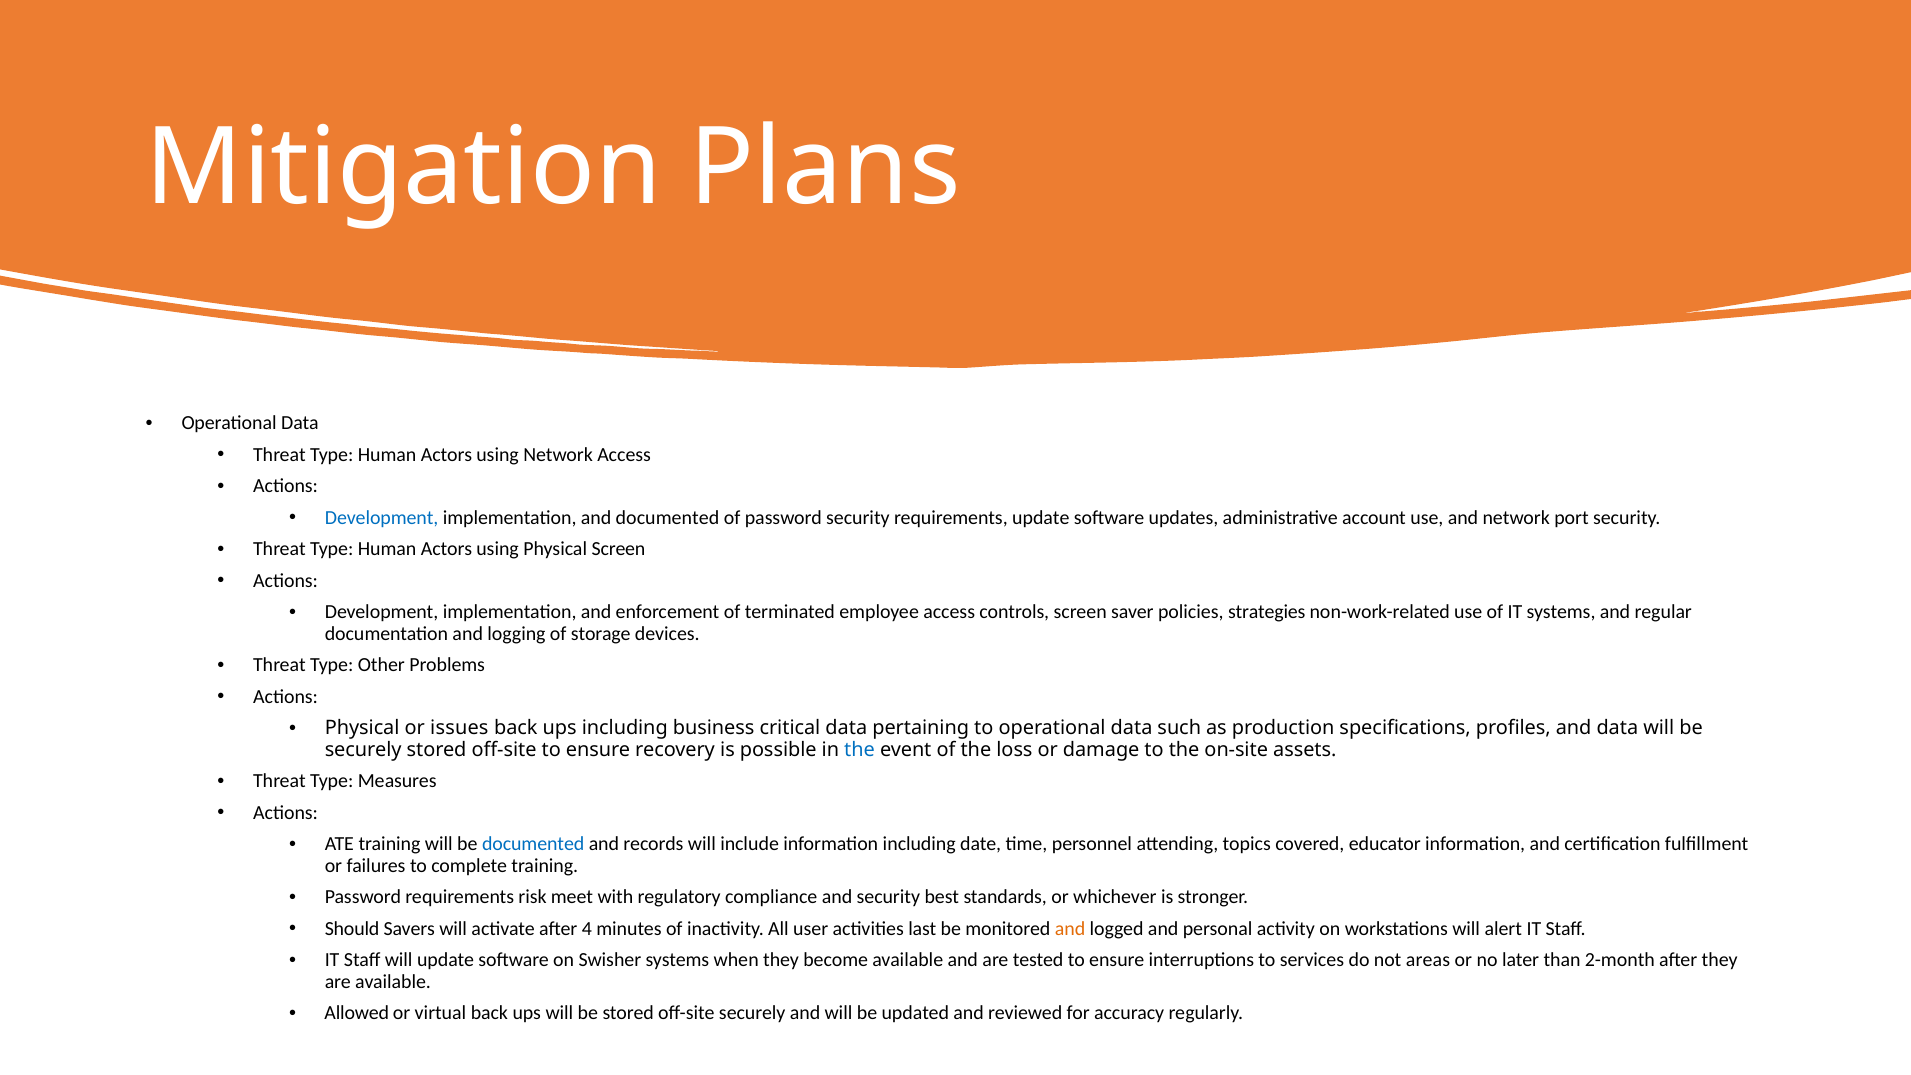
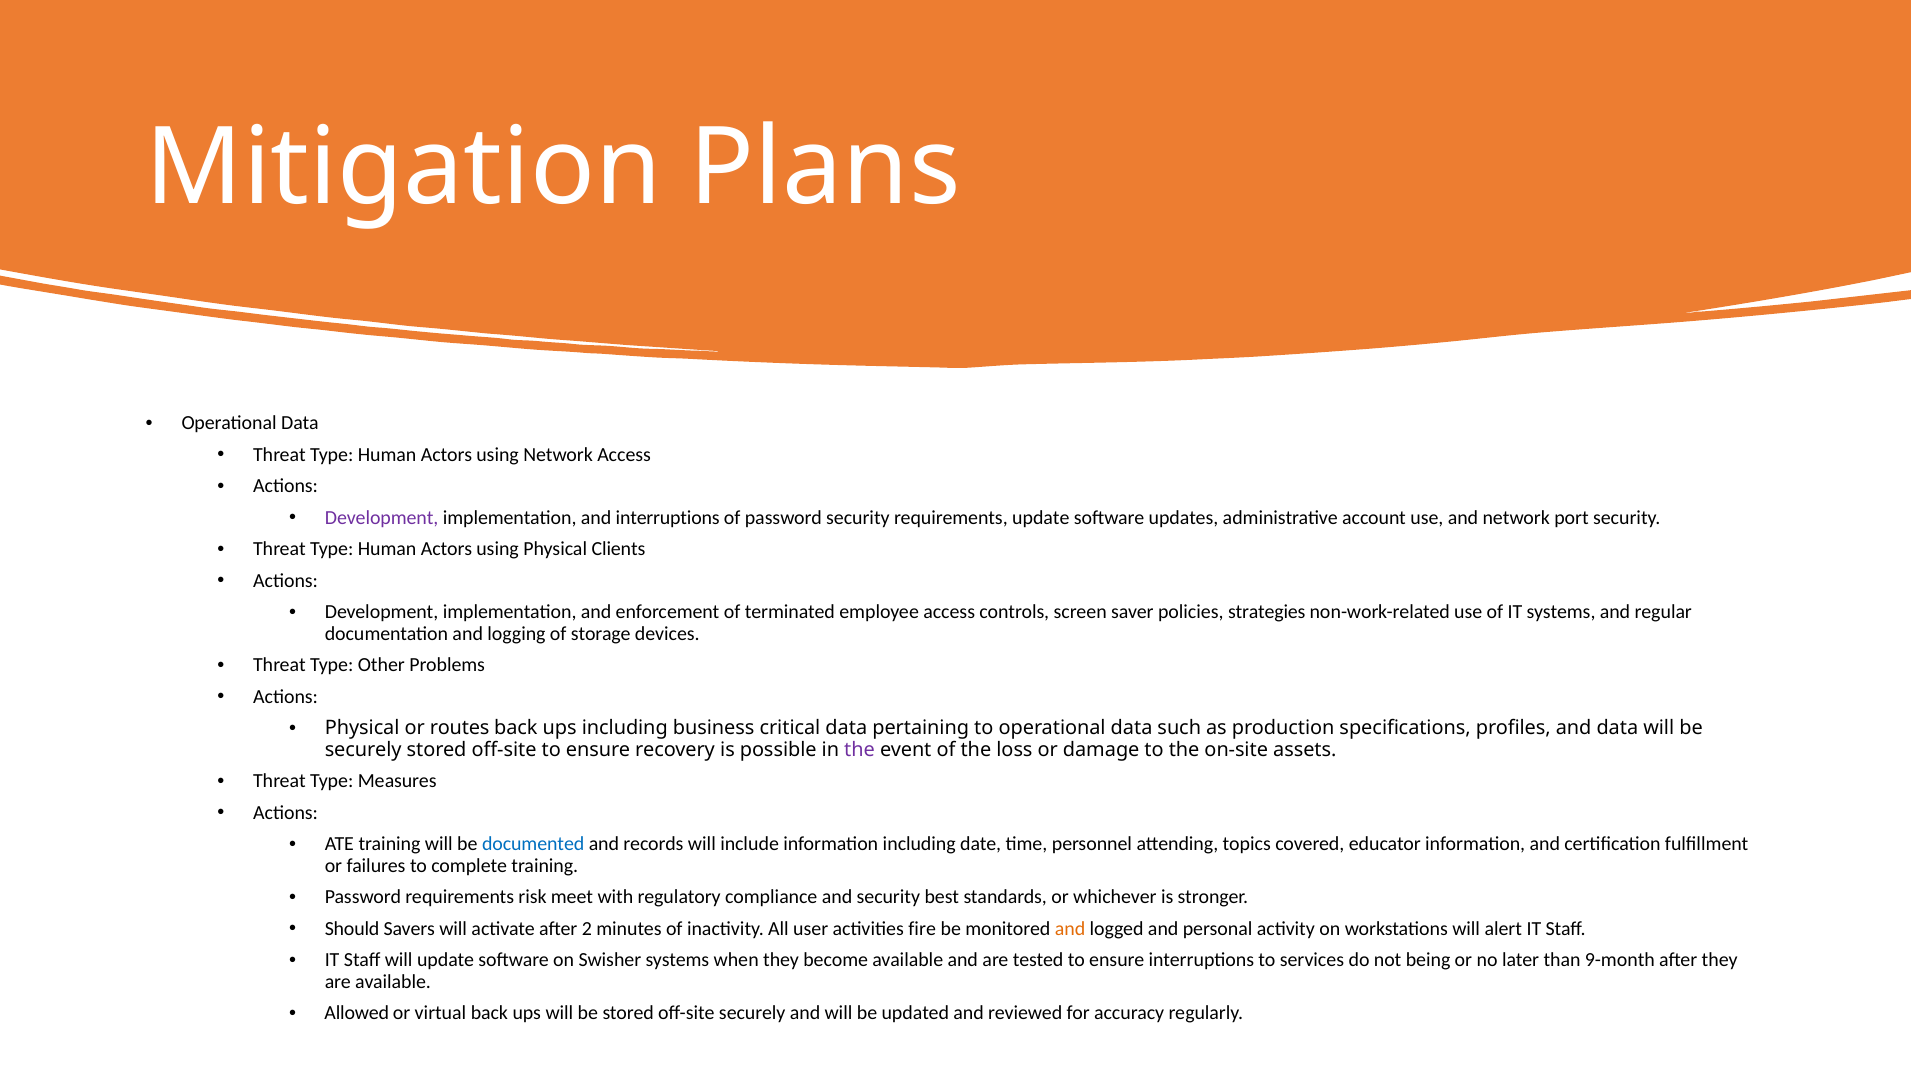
Development at (382, 518) colour: blue -> purple
and documented: documented -> interruptions
Physical Screen: Screen -> Clients
issues: issues -> routes
the at (860, 750) colour: blue -> purple
4: 4 -> 2
last: last -> fire
areas: areas -> being
2-month: 2-month -> 9-month
